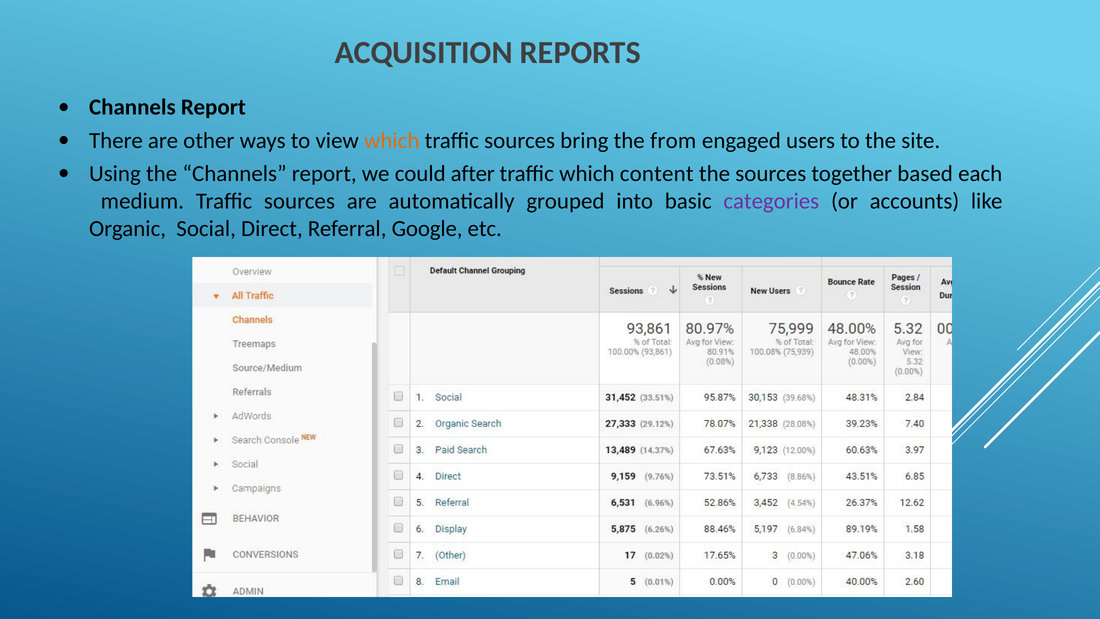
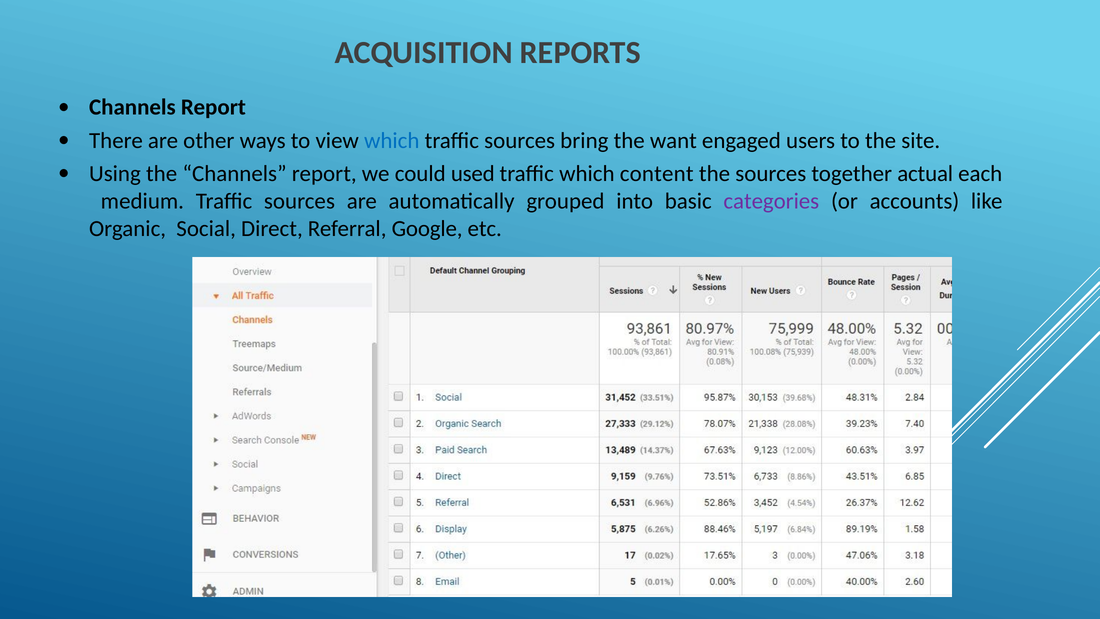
which at (392, 140) colour: orange -> blue
from: from -> want
after: after -> used
based: based -> actual
